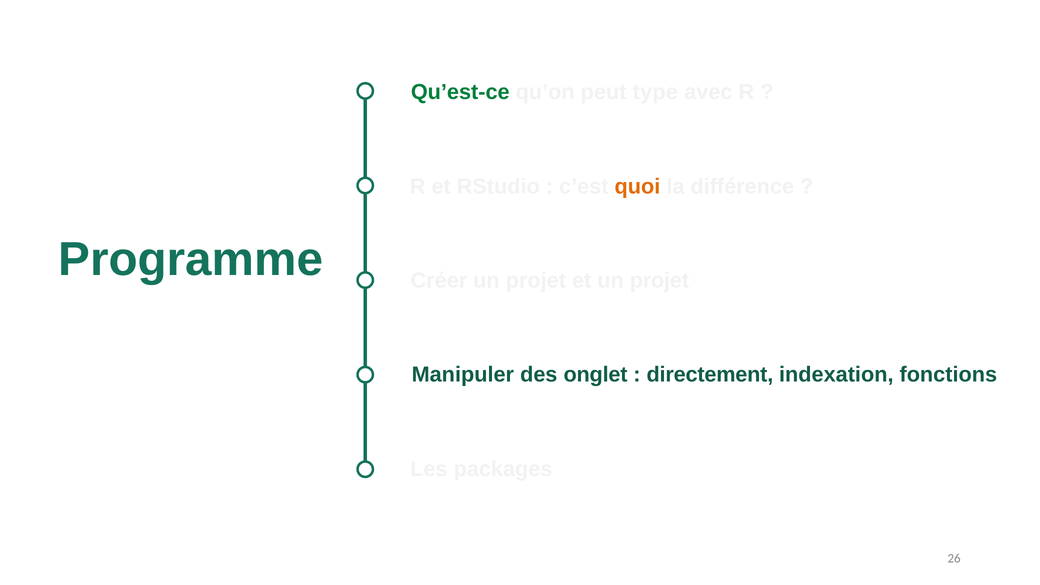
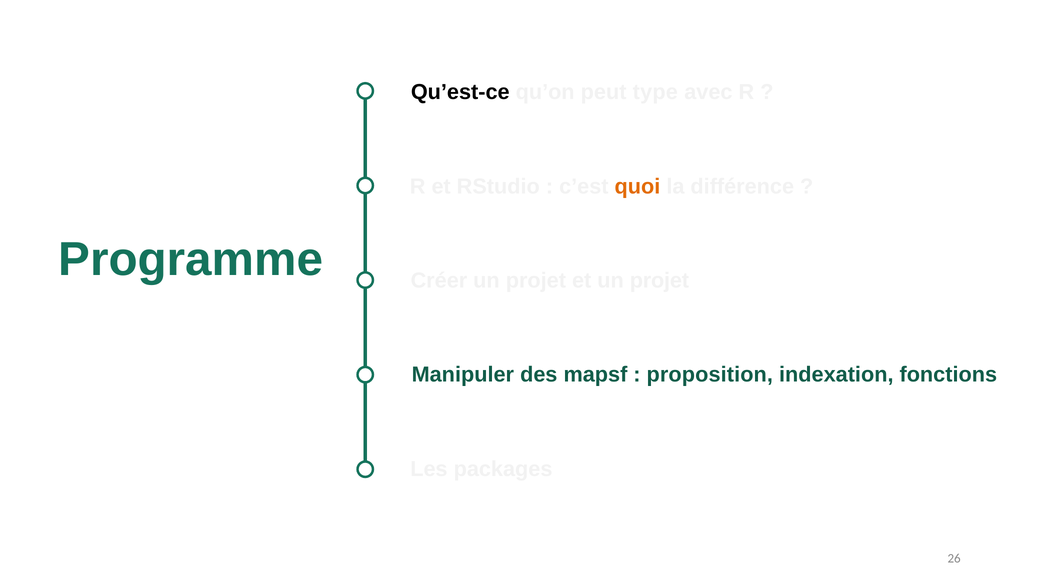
Qu’est-ce colour: green -> black
onglet: onglet -> mapsf
directement: directement -> proposition
